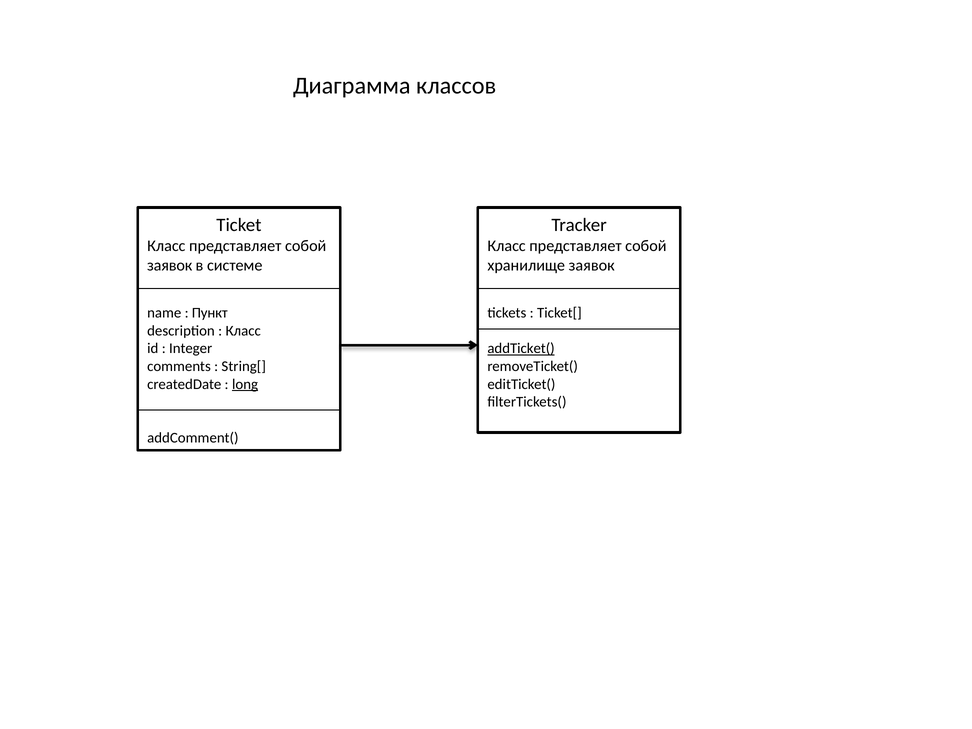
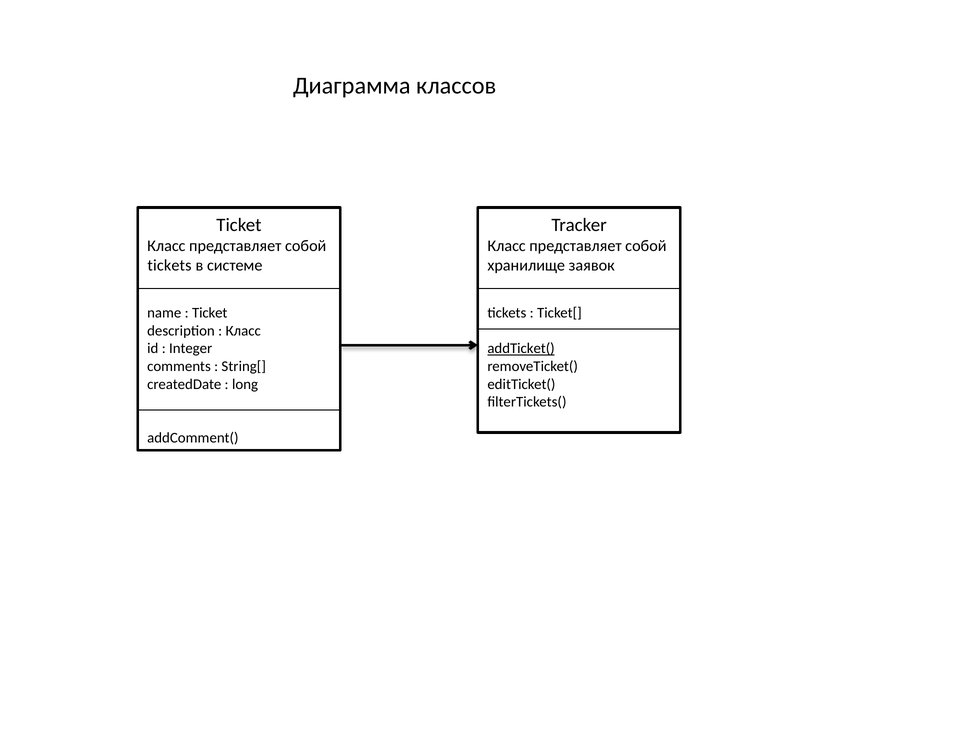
заявок at (170, 265): заявок -> tickets
Пункт at (210, 313): Пункт -> Ticket
long underline: present -> none
